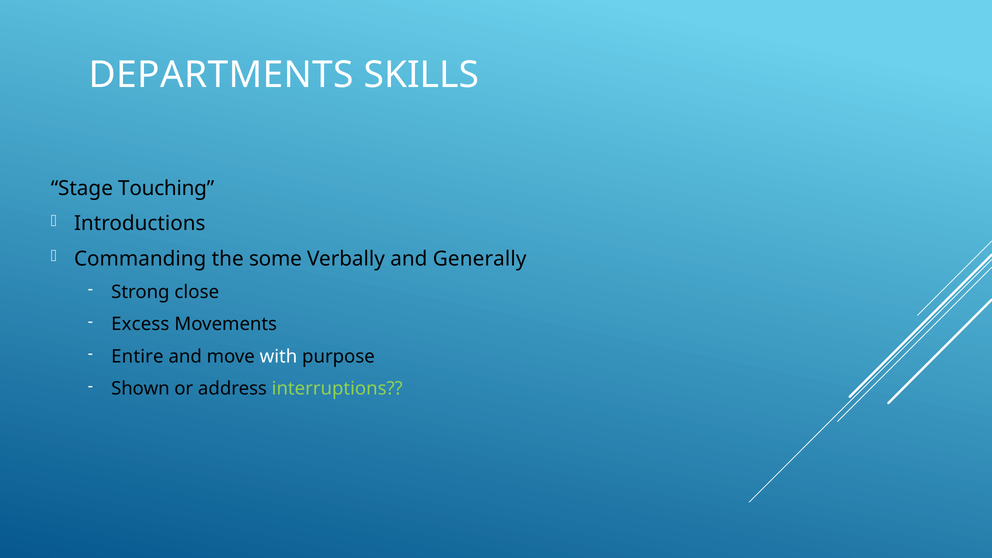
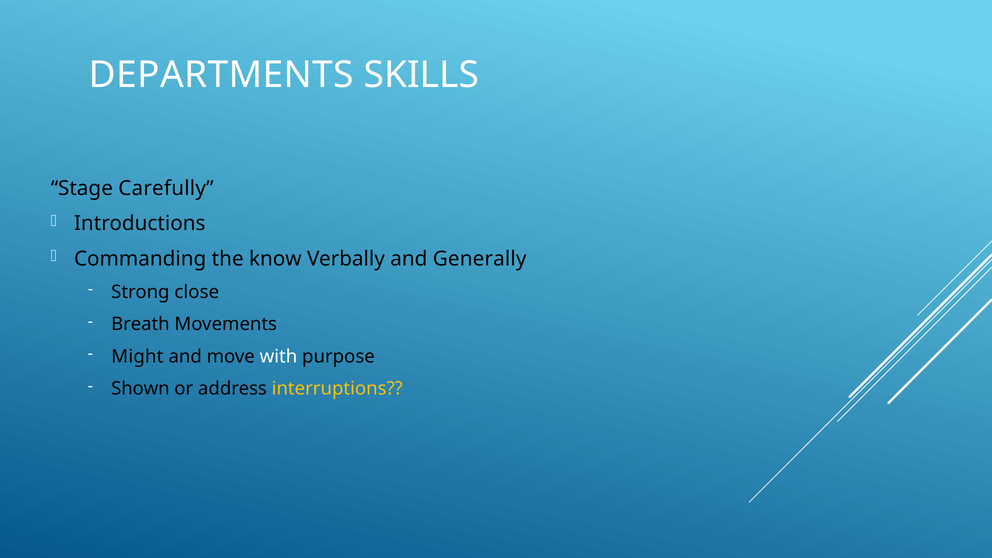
Touching: Touching -> Carefully
some: some -> know
Excess: Excess -> Breath
Entire: Entire -> Might
interruptions colour: light green -> yellow
